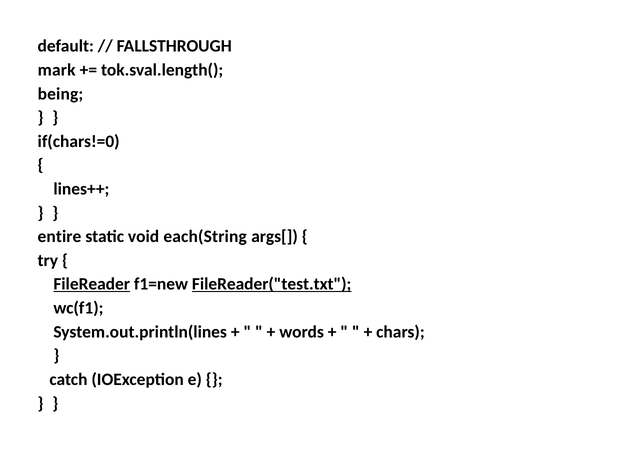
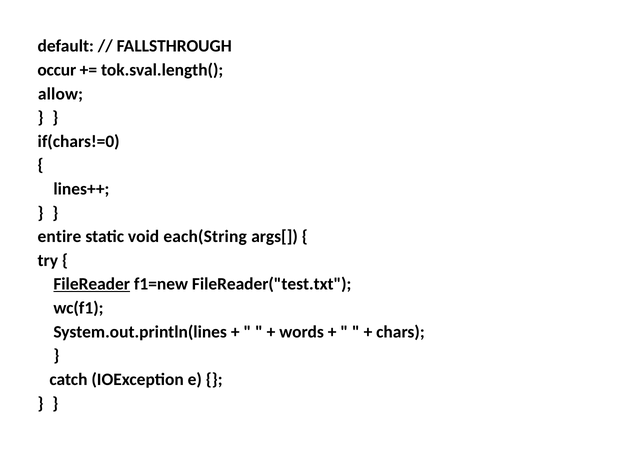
mark: mark -> occur
being: being -> allow
FileReader("test.txt underline: present -> none
